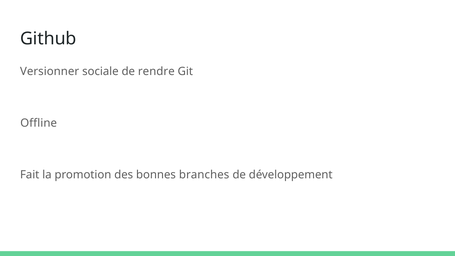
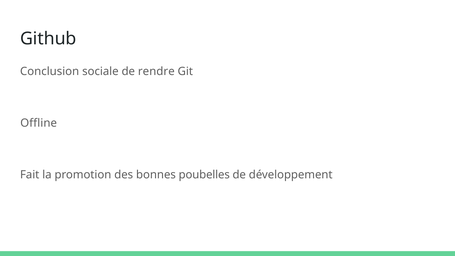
Versionner: Versionner -> Conclusion
branches: branches -> poubelles
